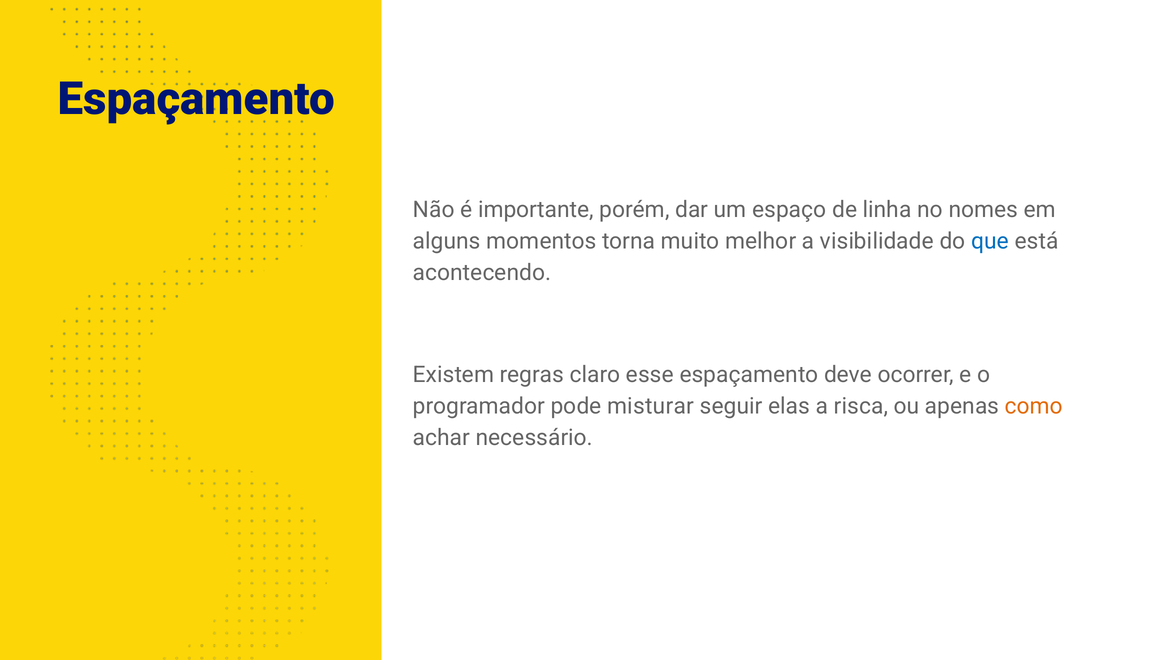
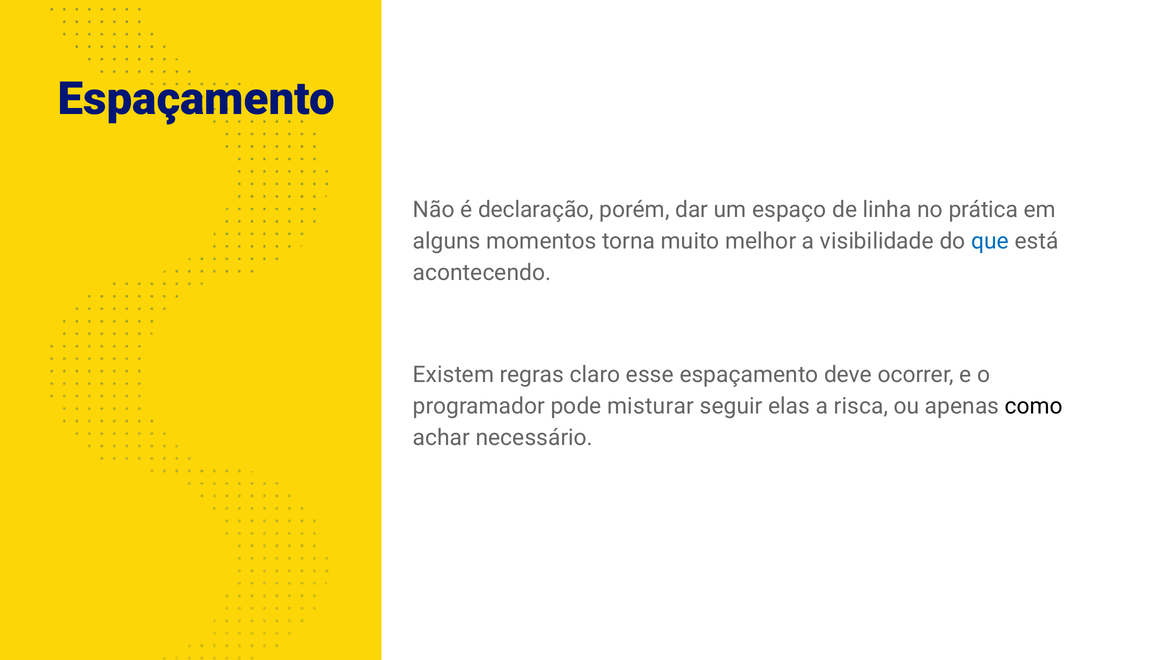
importante: importante -> declaração
nomes: nomes -> prática
como colour: orange -> black
